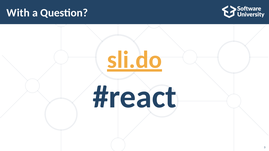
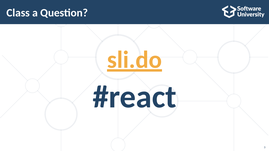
With: With -> Class
